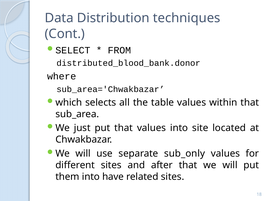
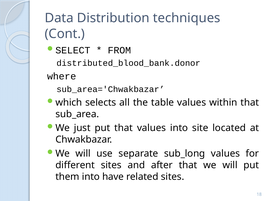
sub_only: sub_only -> sub_long
